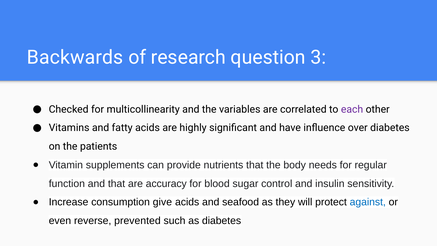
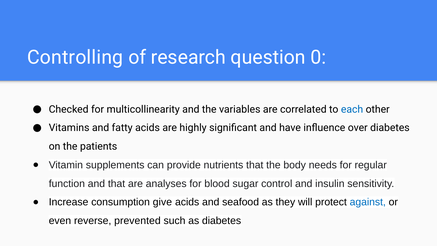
Backwards: Backwards -> Controlling
3: 3 -> 0
each colour: purple -> blue
accuracy: accuracy -> analyses
